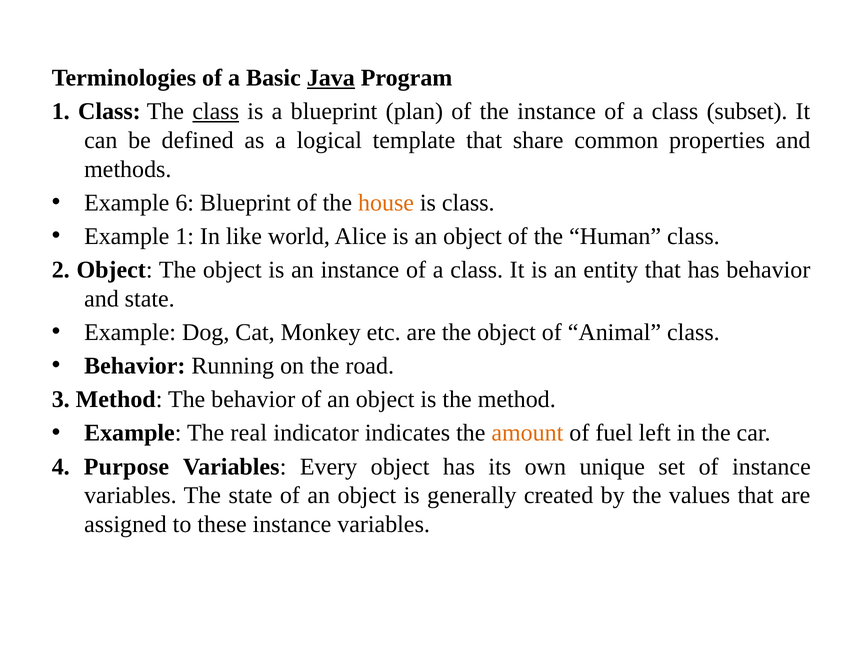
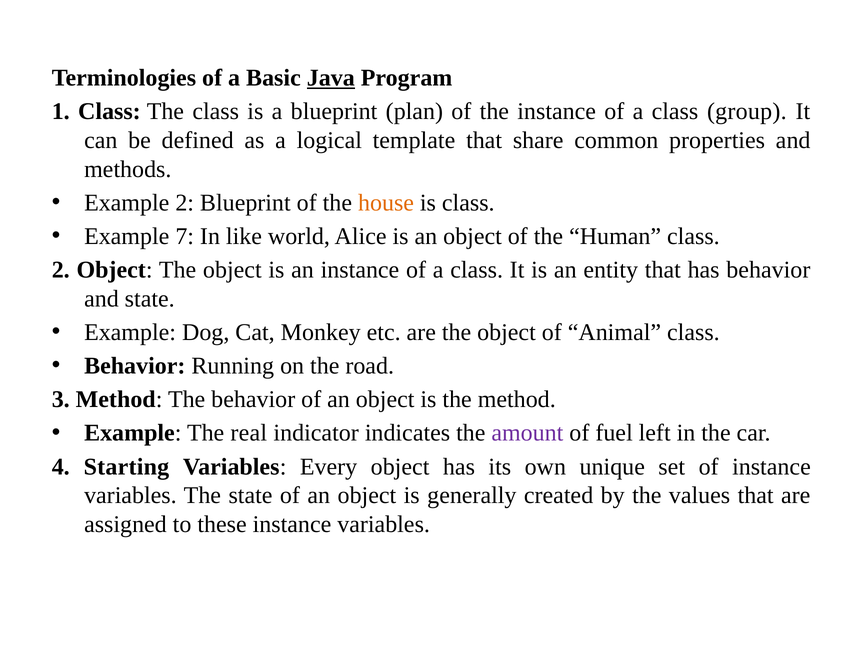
class at (216, 112) underline: present -> none
subset: subset -> group
Example 6: 6 -> 2
Example 1: 1 -> 7
amount colour: orange -> purple
Purpose: Purpose -> Starting
